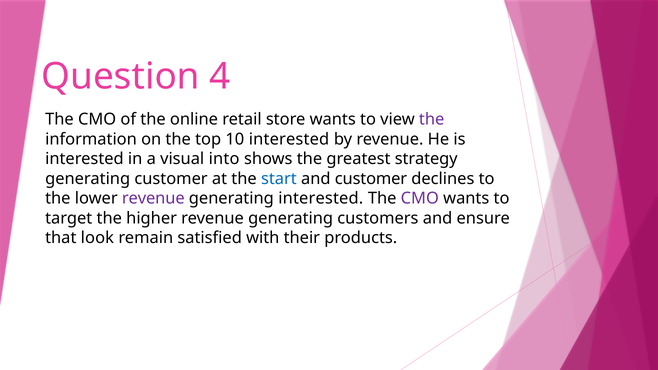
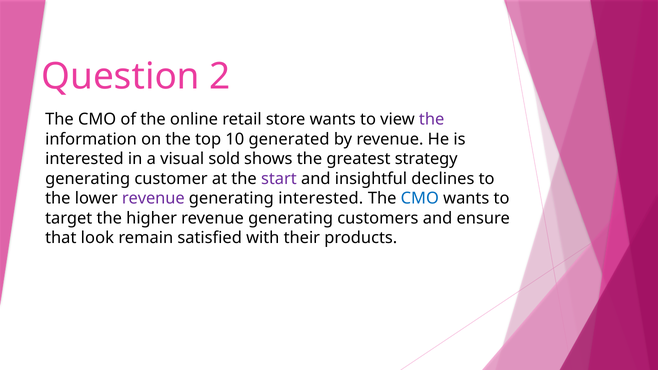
4: 4 -> 2
10 interested: interested -> generated
into: into -> sold
start colour: blue -> purple
and customer: customer -> insightful
CMO at (420, 198) colour: purple -> blue
